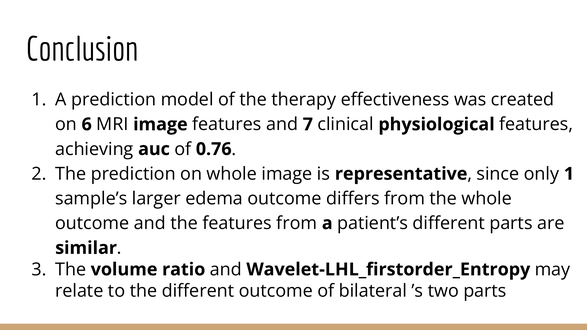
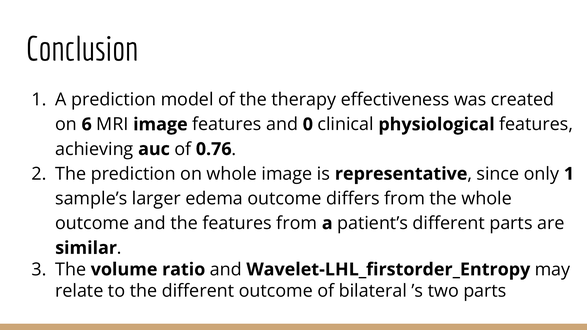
7: 7 -> 0
